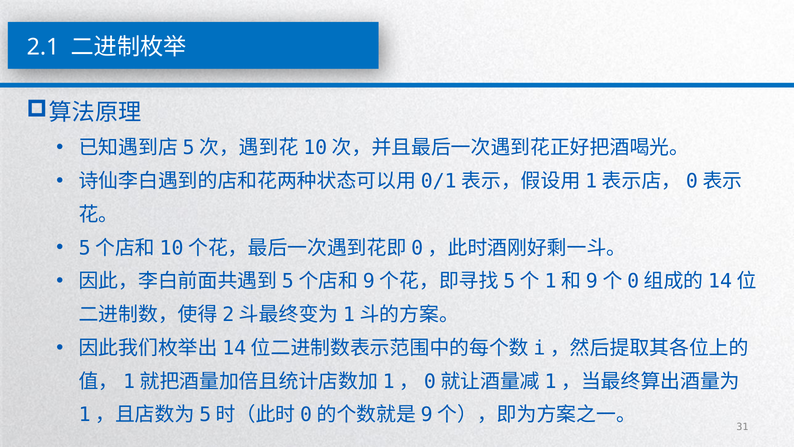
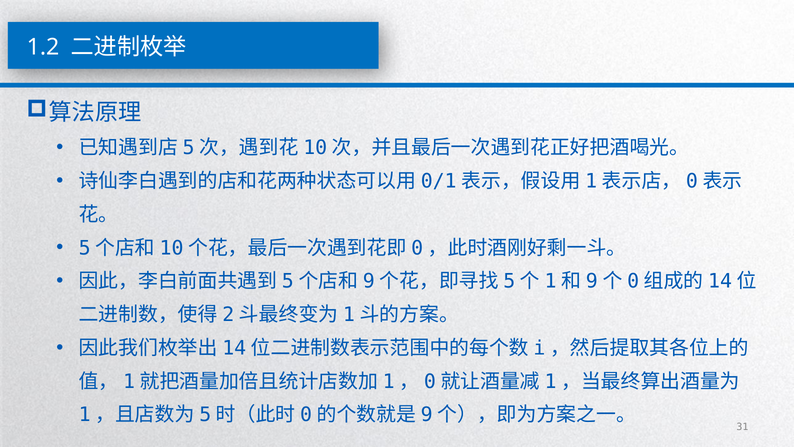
2.1: 2.1 -> 1.2
